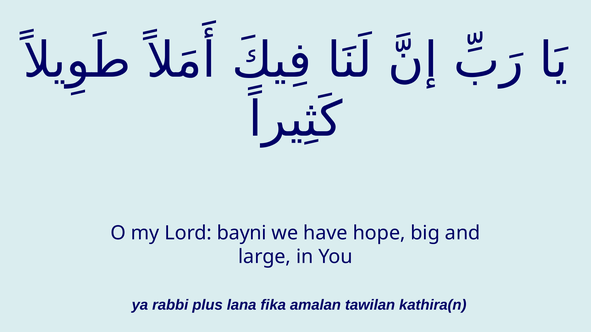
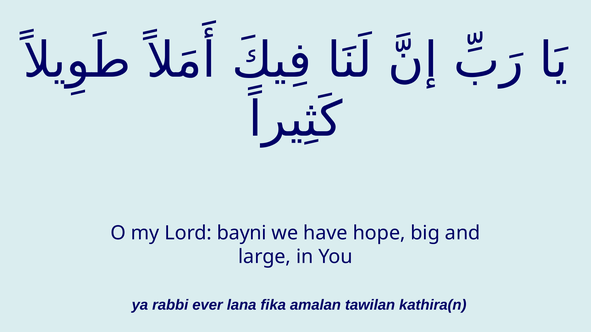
plus: plus -> ever
